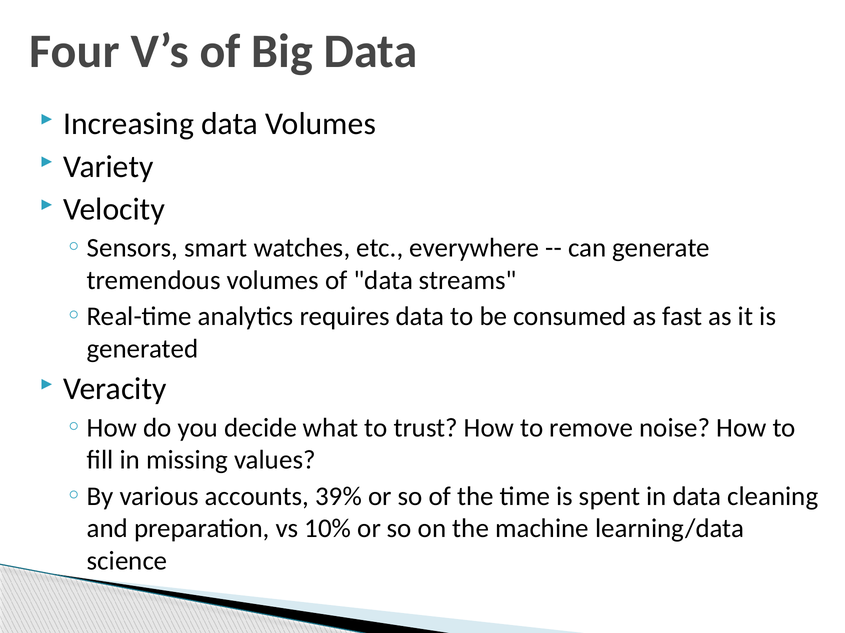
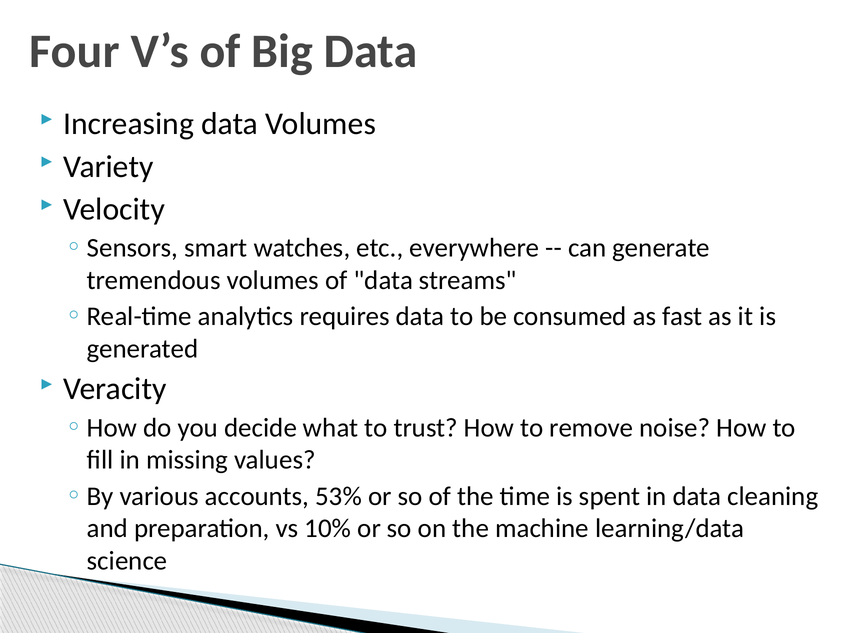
39%: 39% -> 53%
